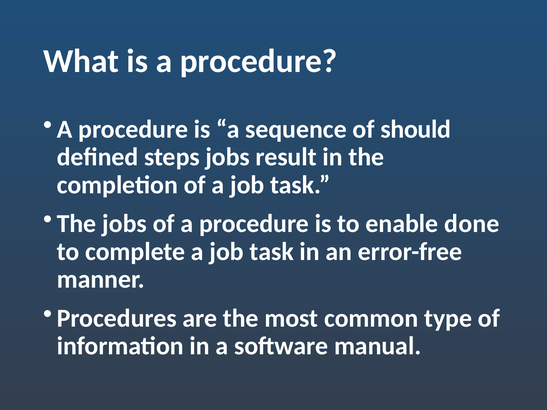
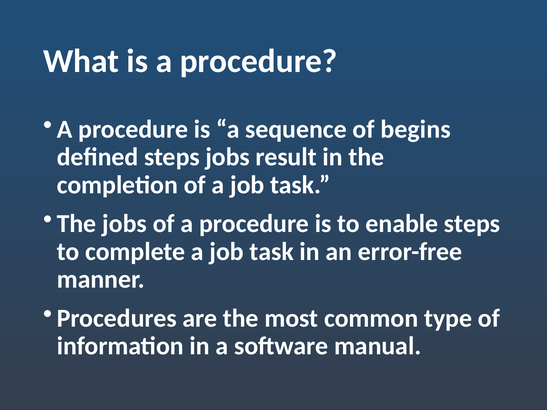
should: should -> begins
enable done: done -> steps
